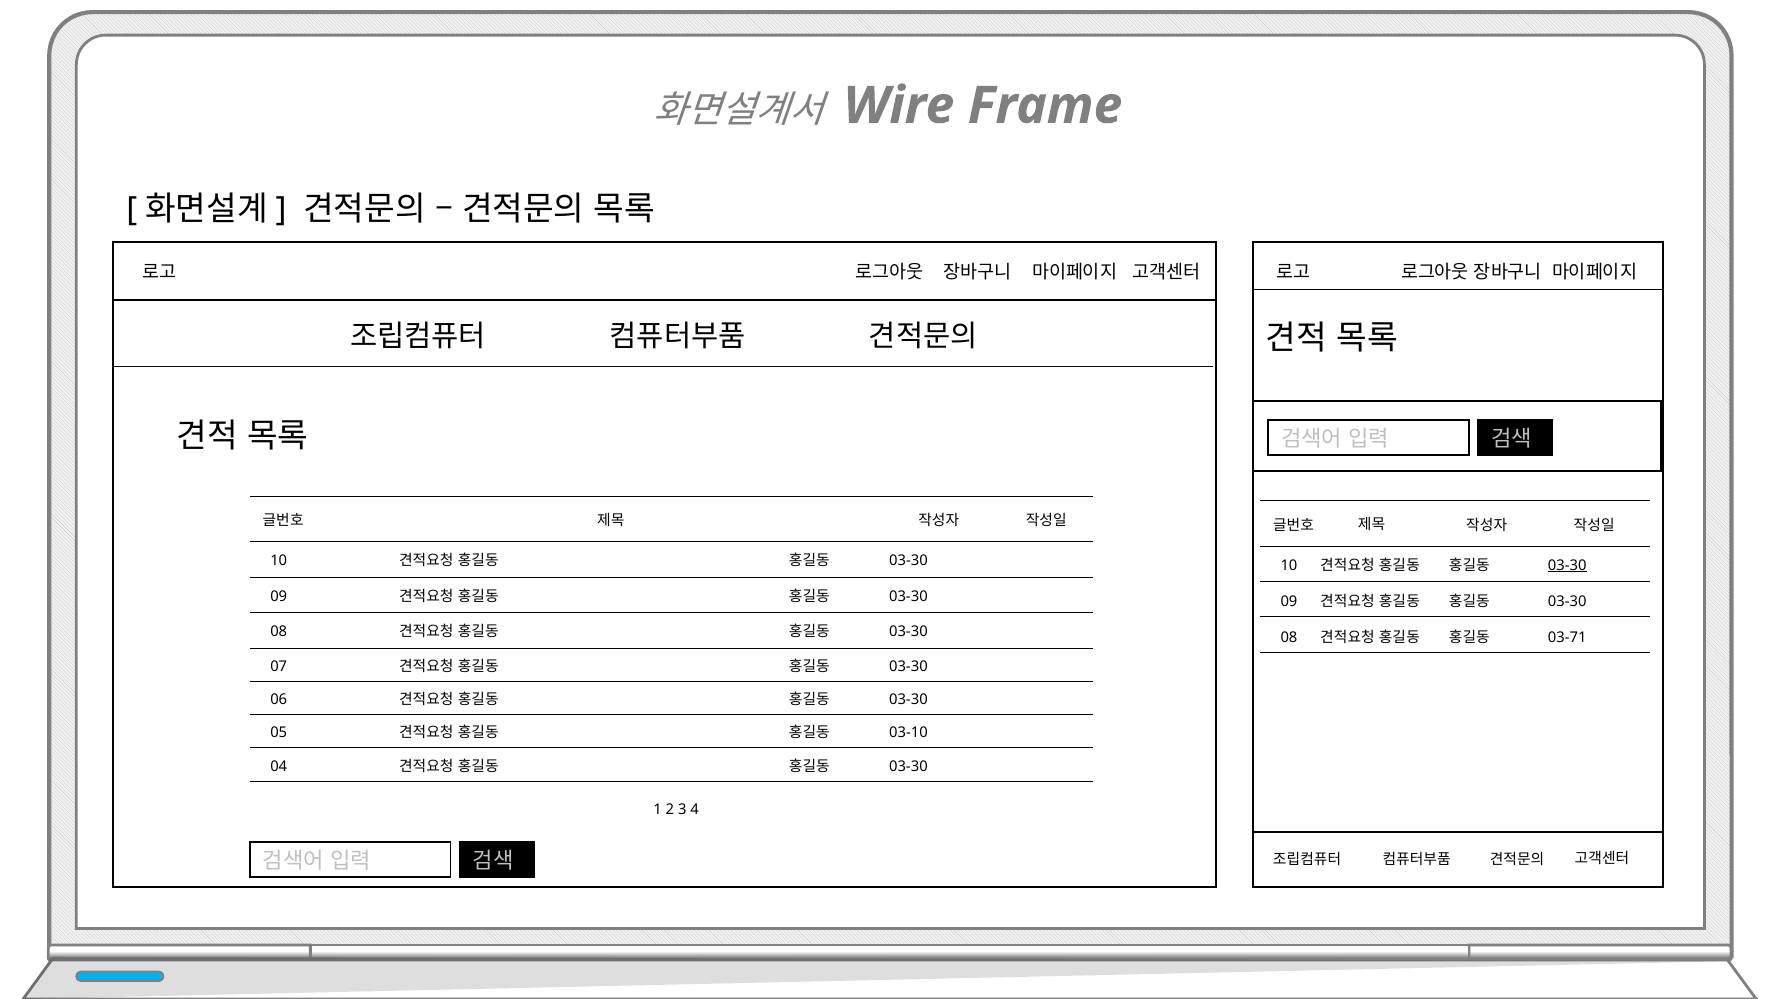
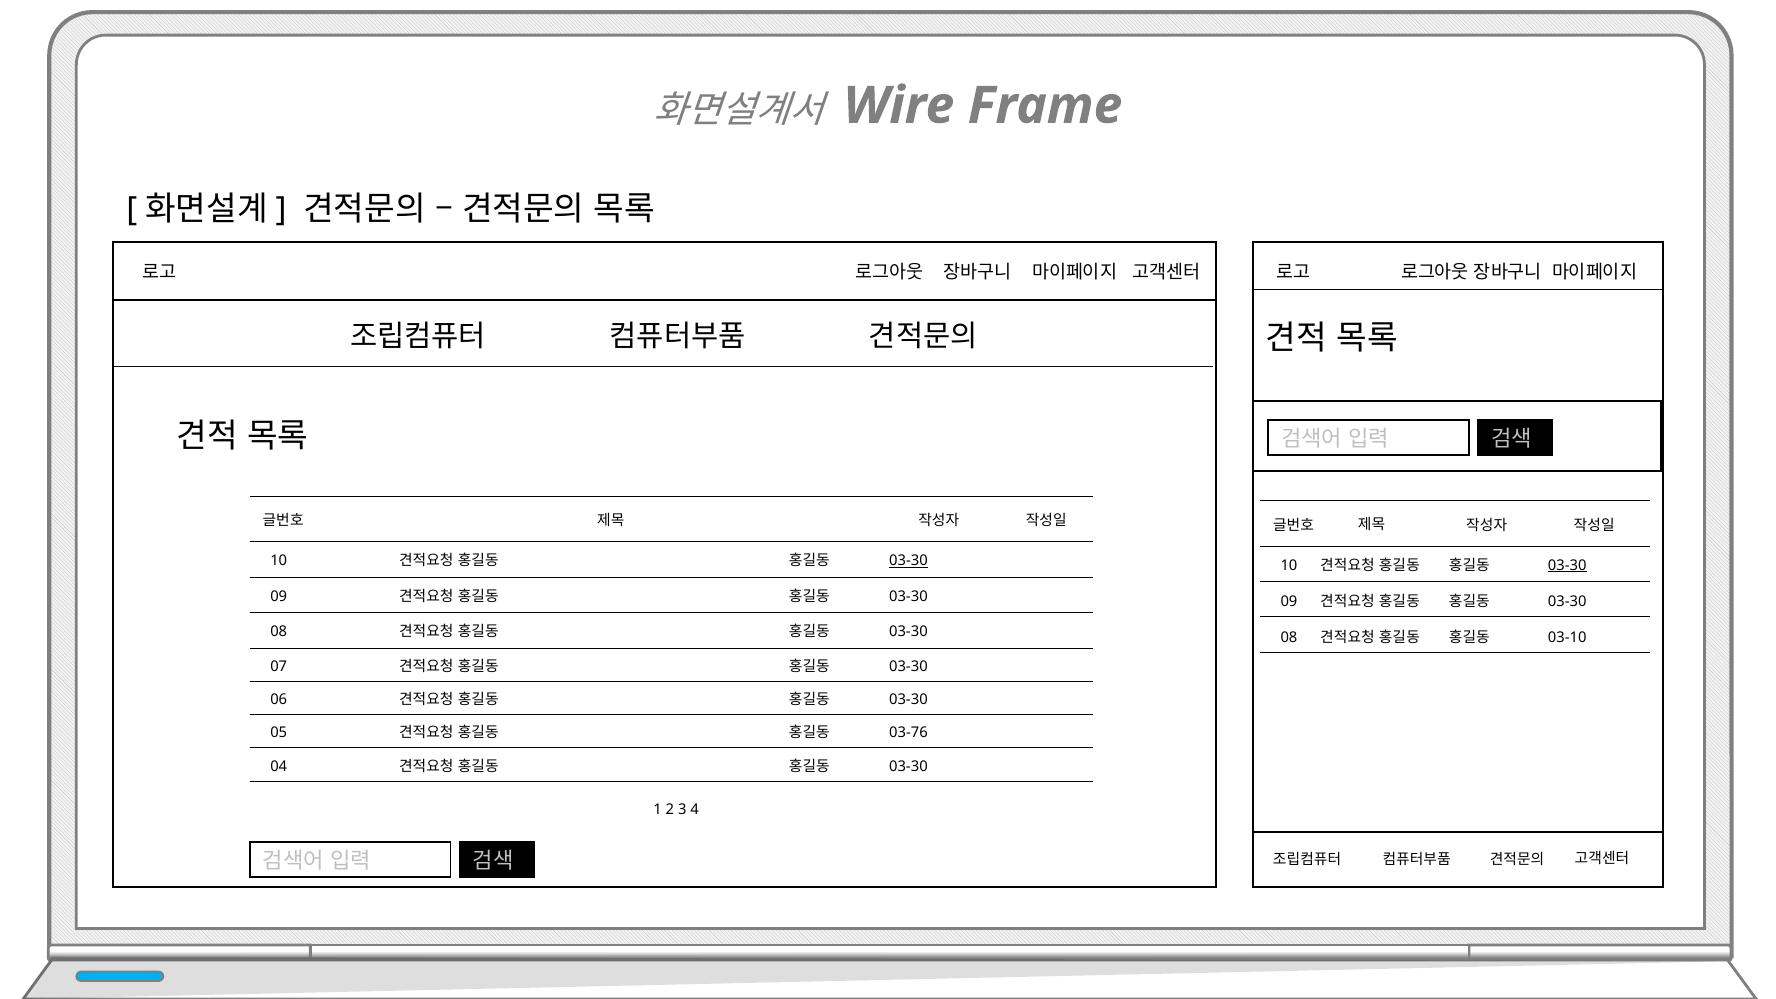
03-30 at (908, 561) underline: none -> present
03-71: 03-71 -> 03-10
03-10: 03-10 -> 03-76
